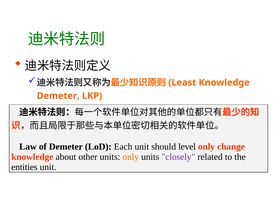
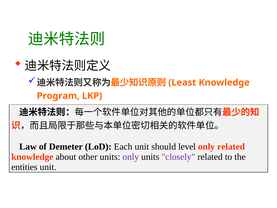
Demeter at (58, 96): Demeter -> Program
only change: change -> related
only at (131, 157) colour: orange -> purple
